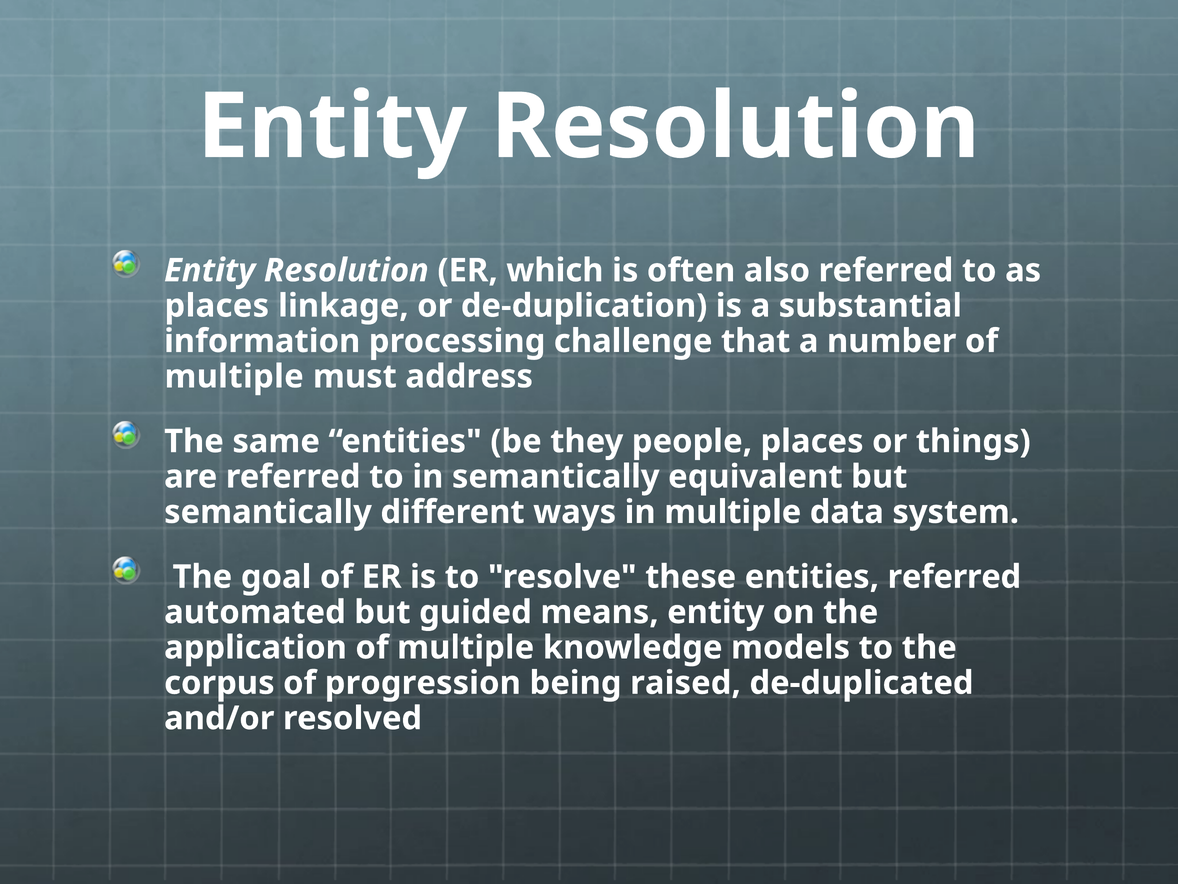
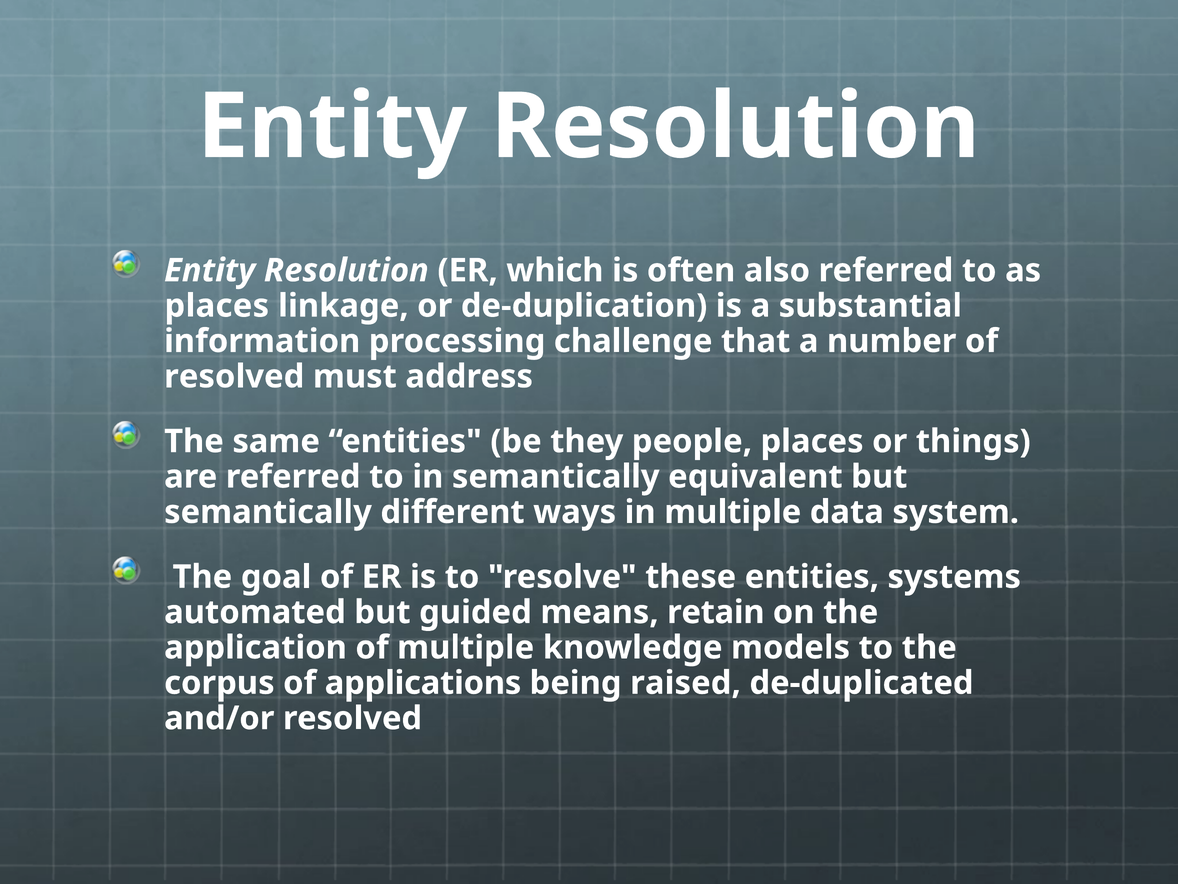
multiple at (234, 376): multiple -> resolved
entities referred: referred -> systems
means entity: entity -> retain
progression: progression -> applications
